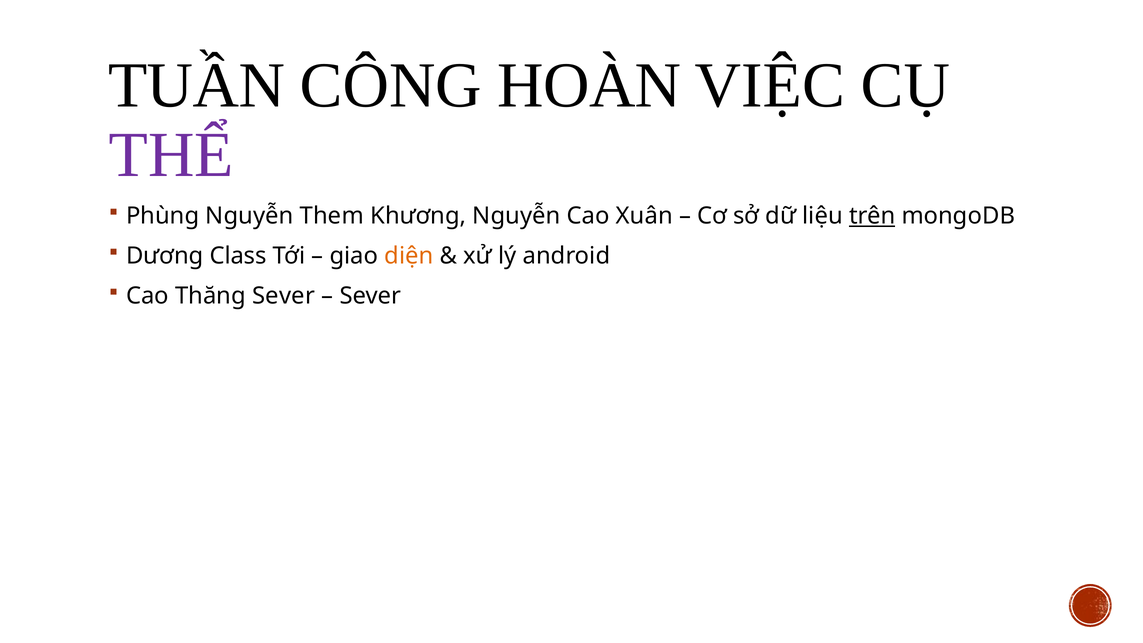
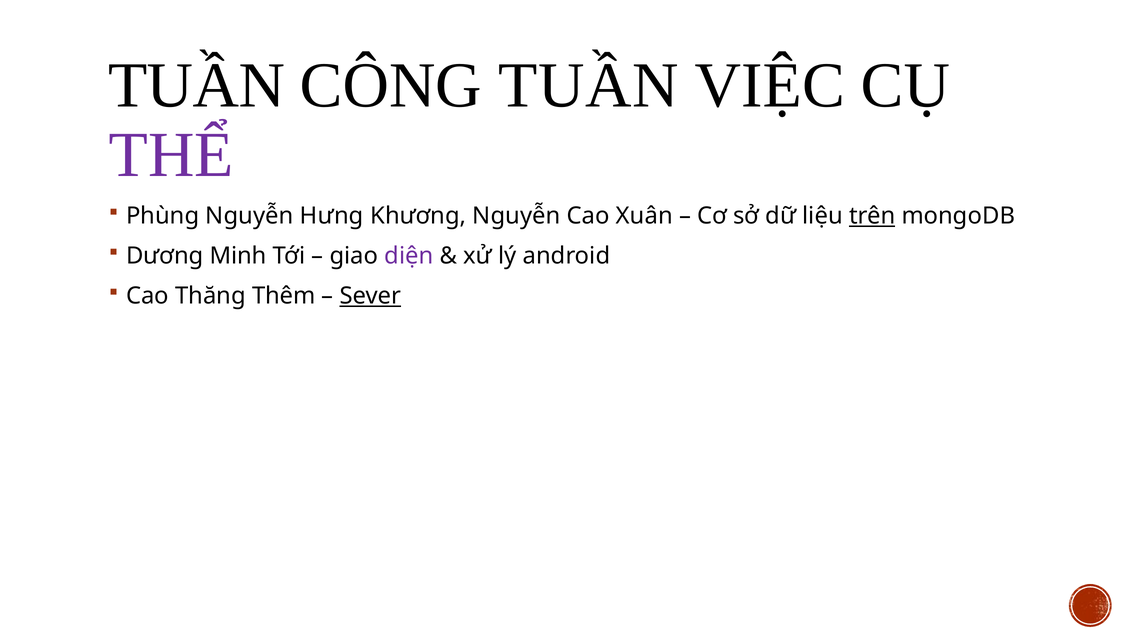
CÔNG HOÀN: HOÀN -> TUẦN
Them: Them -> Hưng
Class: Class -> Minh
diện colour: orange -> purple
Thăng Sever: Sever -> Thêm
Sever at (370, 296) underline: none -> present
